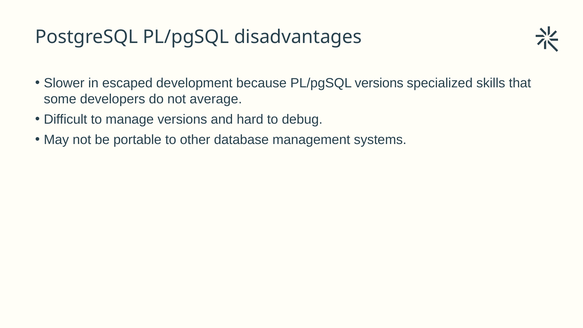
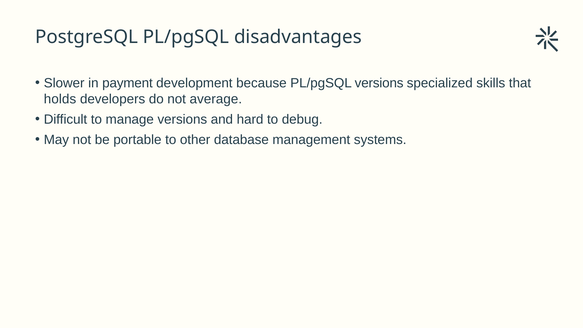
escaped: escaped -> payment
some: some -> holds
